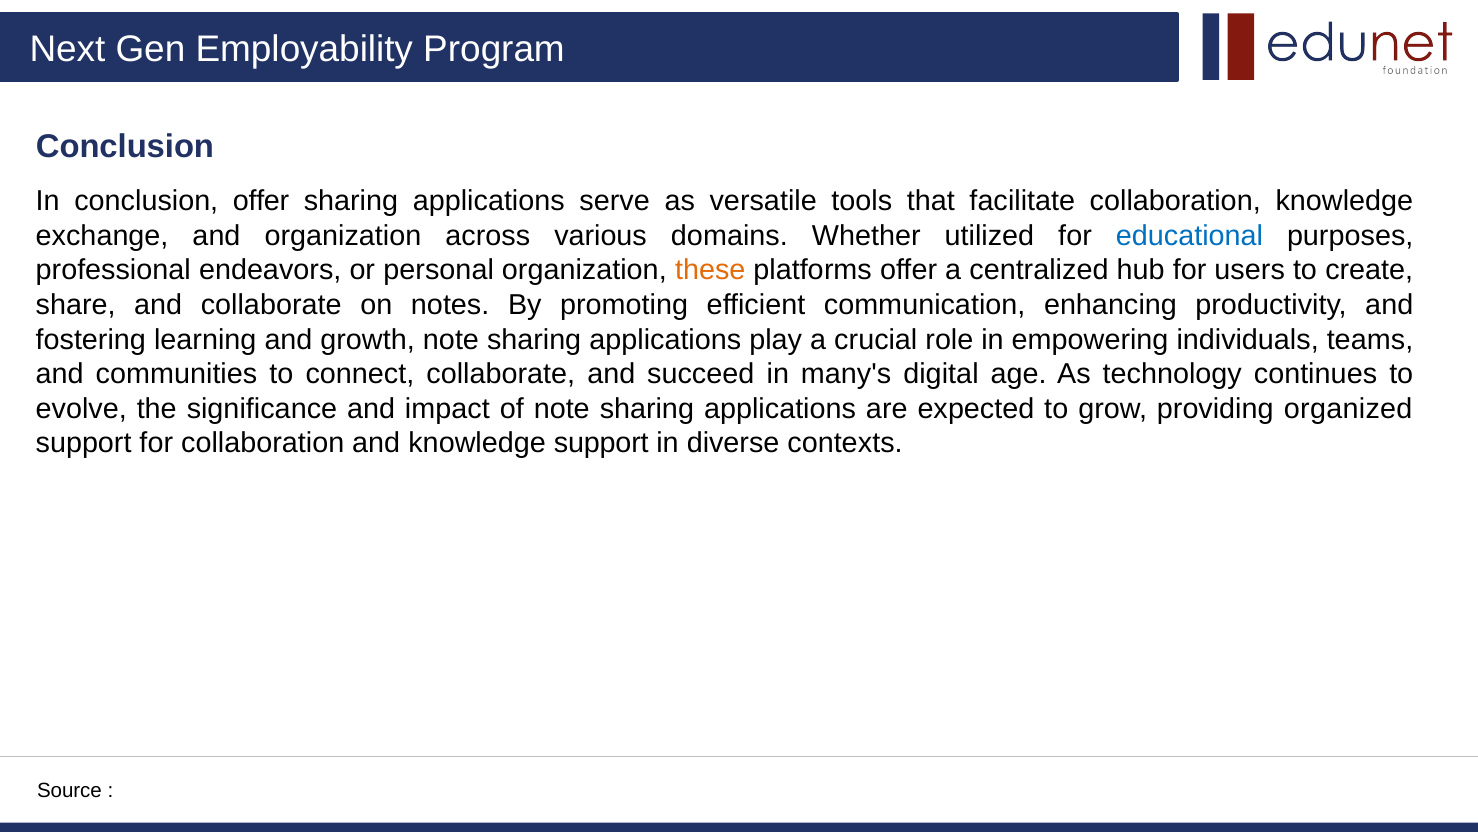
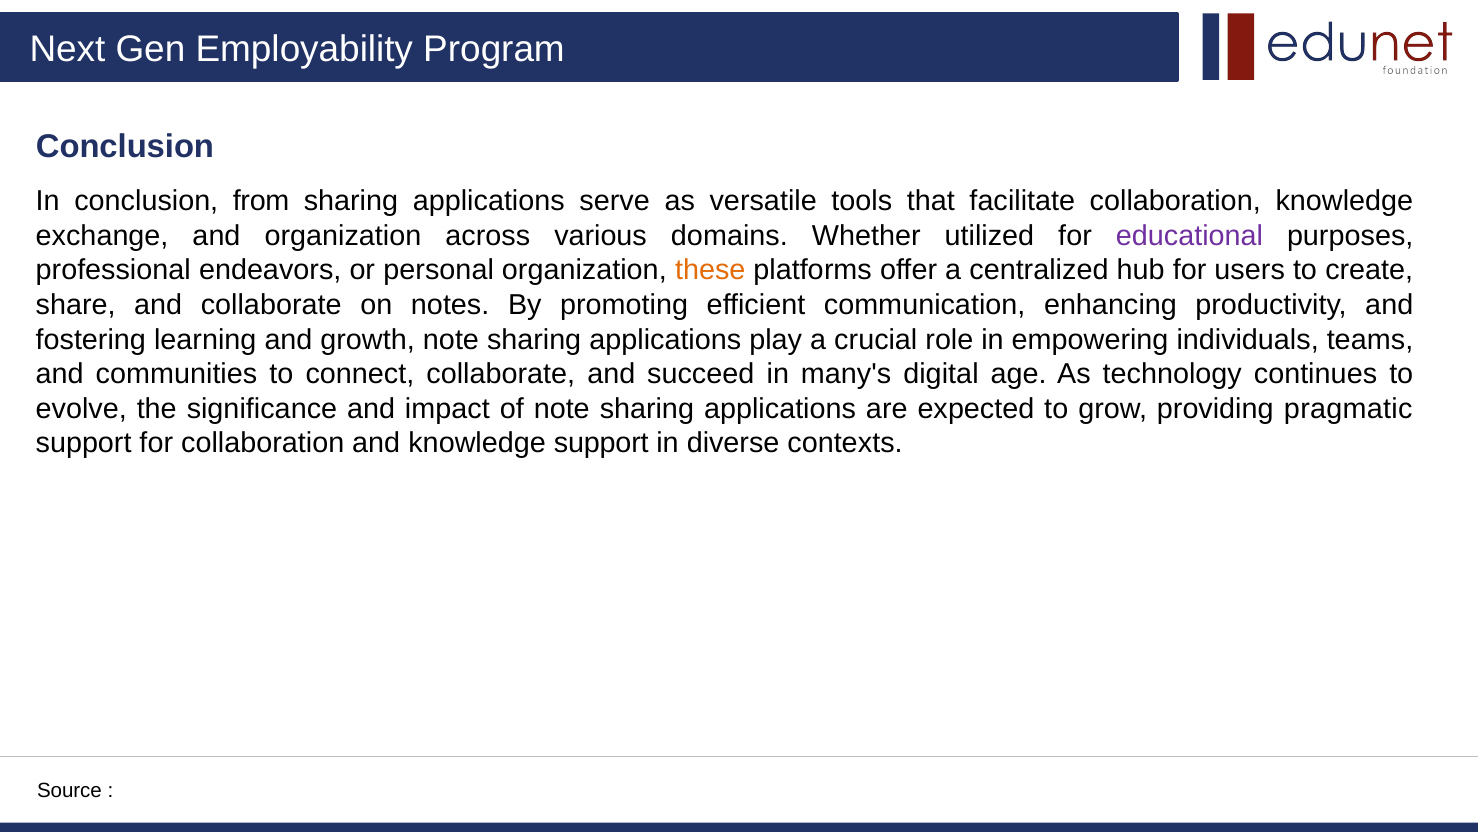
conclusion offer: offer -> from
educational colour: blue -> purple
organized: organized -> pragmatic
